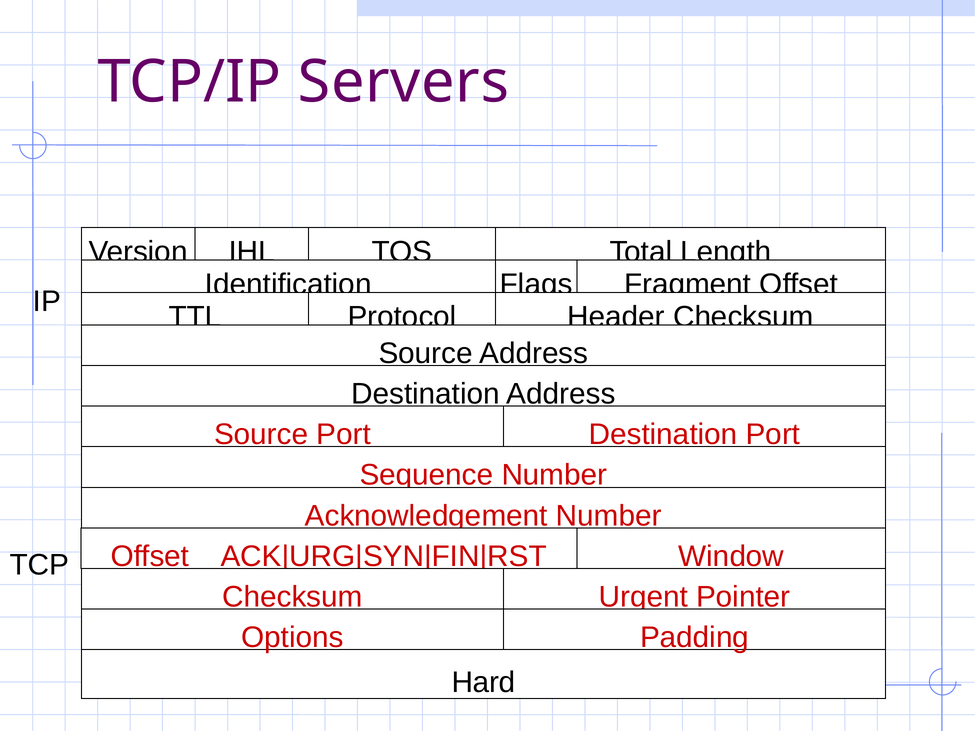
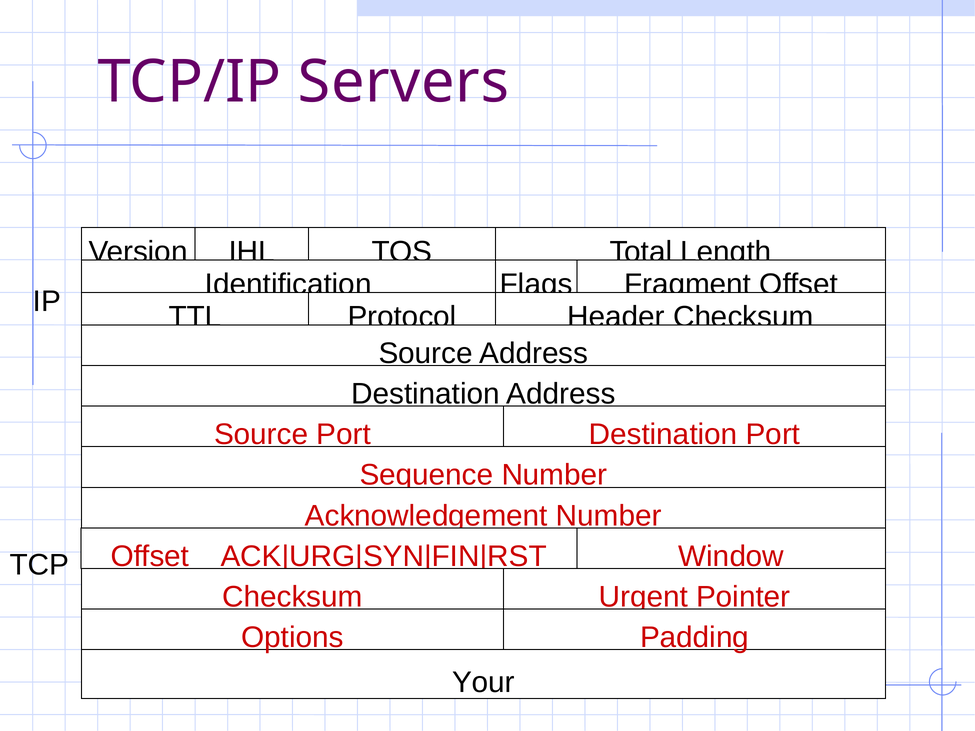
Hard: Hard -> Your
